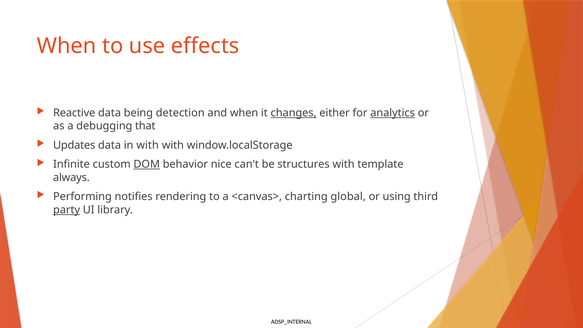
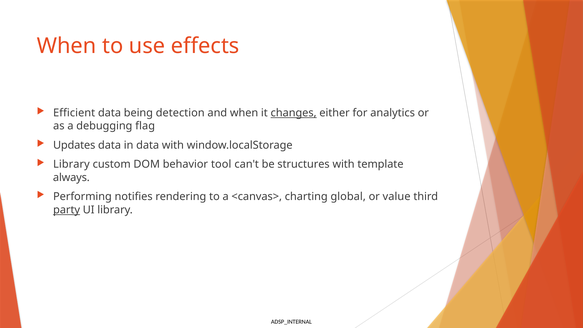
Reactive: Reactive -> Efficient
analytics underline: present -> none
that: that -> flag
in with: with -> data
Infinite at (71, 164): Infinite -> Library
DOM underline: present -> none
nice: nice -> tool
using: using -> value
